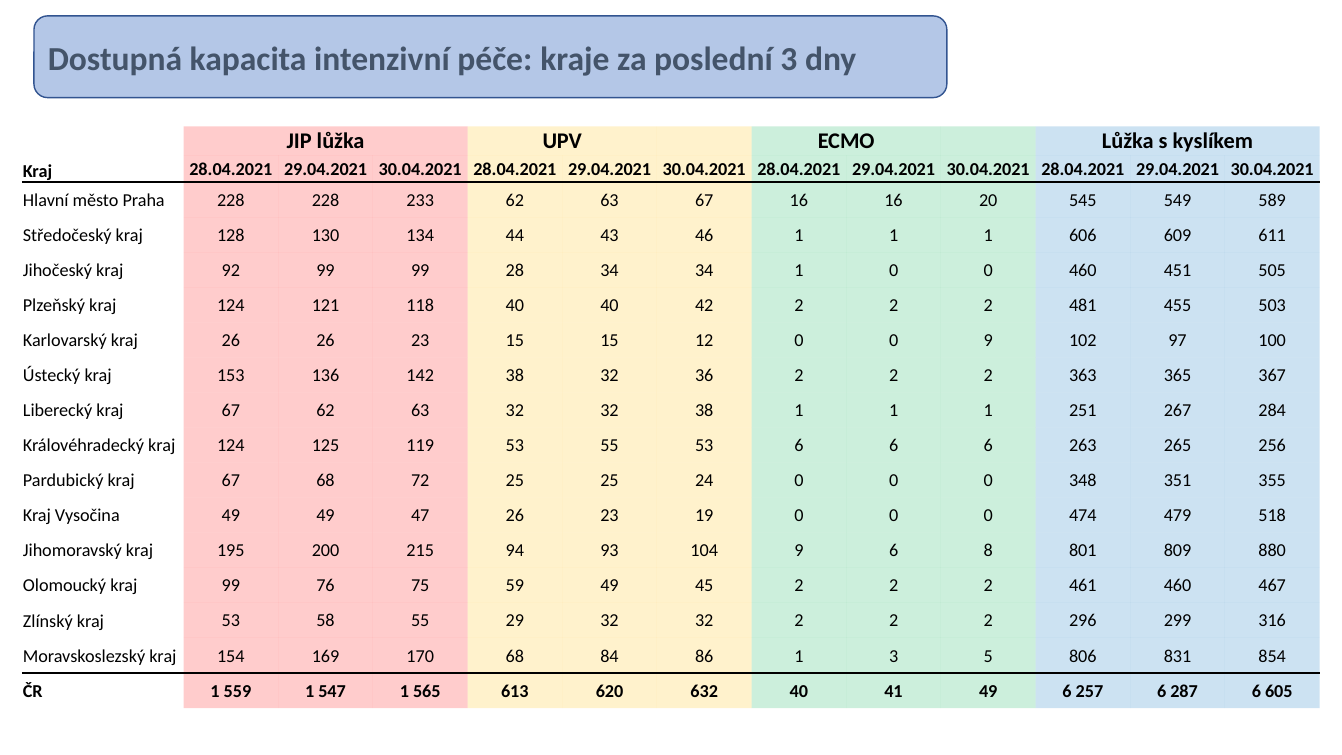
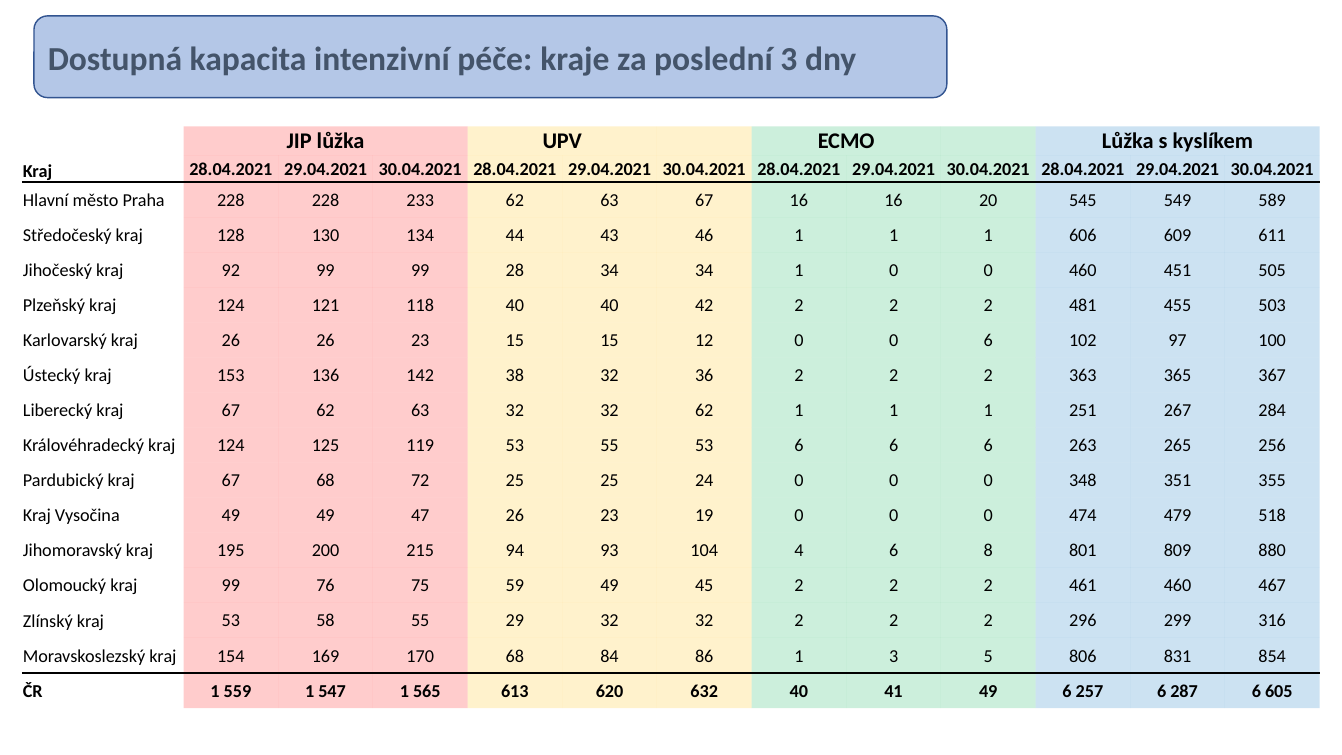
0 9: 9 -> 6
32 38: 38 -> 62
104 9: 9 -> 4
